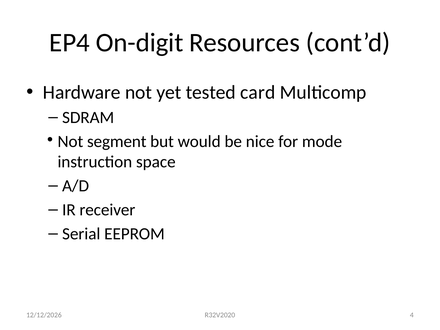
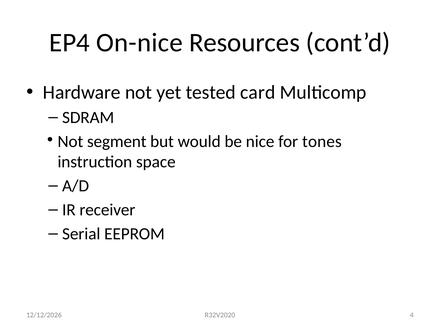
On-digit: On-digit -> On-nice
mode: mode -> tones
